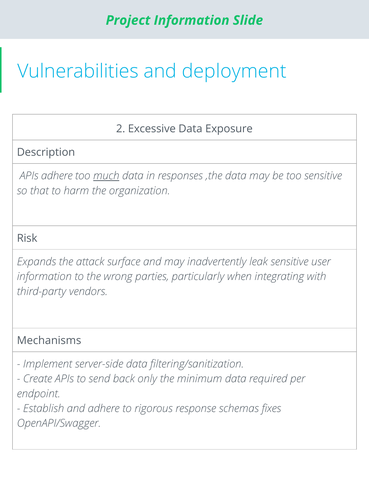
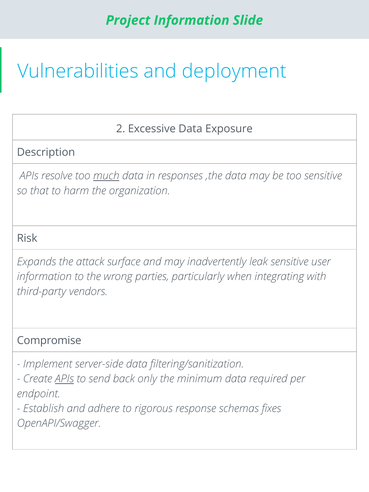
APIs adhere: adhere -> resolve
Mechanisms: Mechanisms -> Compromise
APIs at (64, 379) underline: none -> present
